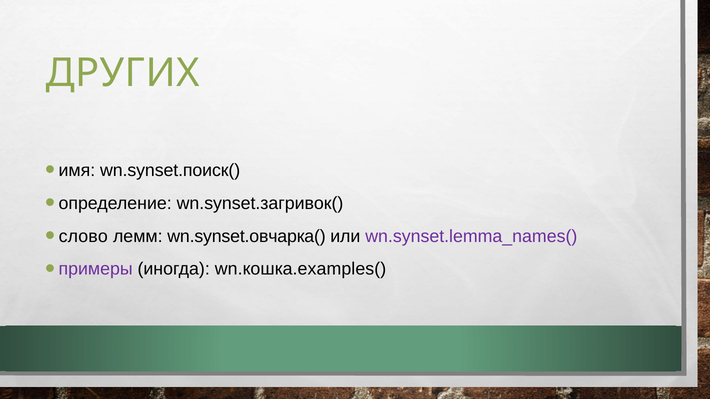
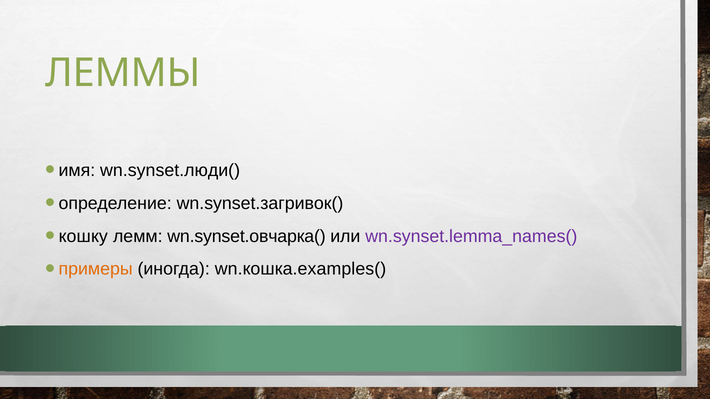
ДРУГИХ: ДРУГИХ -> ЛЕММЫ
wn.synset.поиск(: wn.synset.поиск( -> wn.synset.люди(
слово: слово -> кошку
примеры colour: purple -> orange
